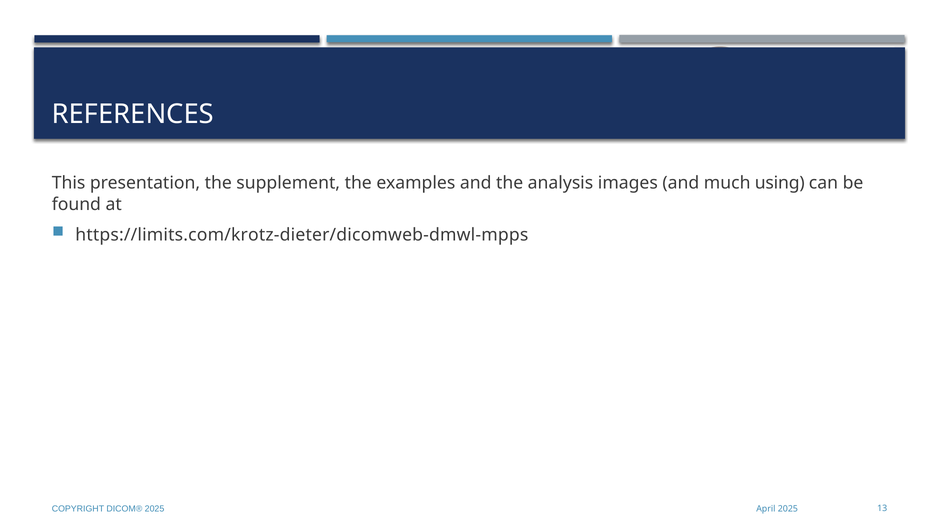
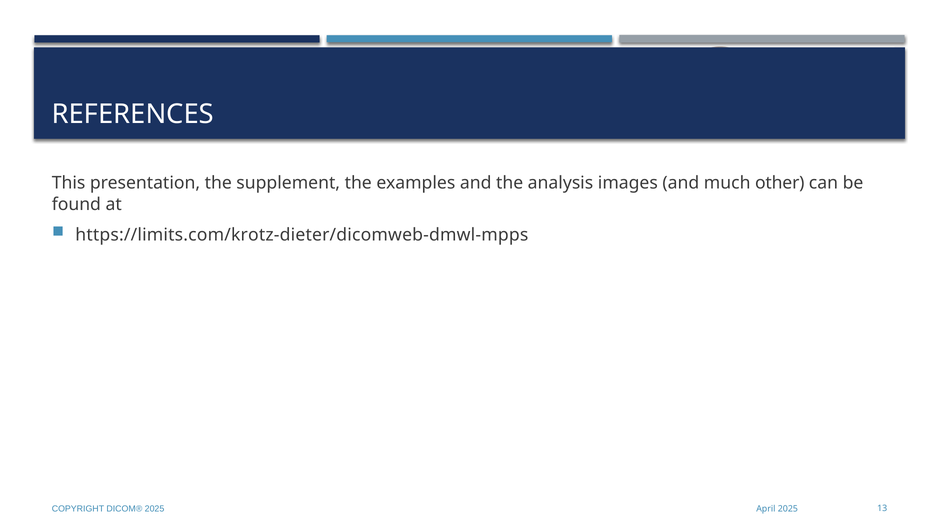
using: using -> other
